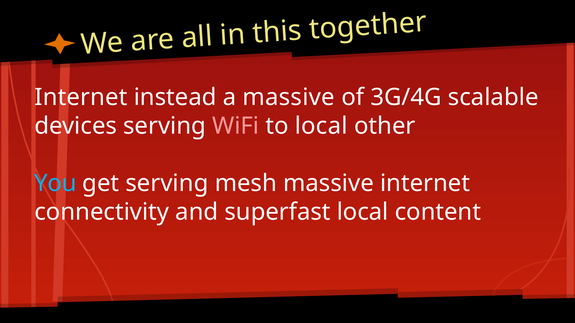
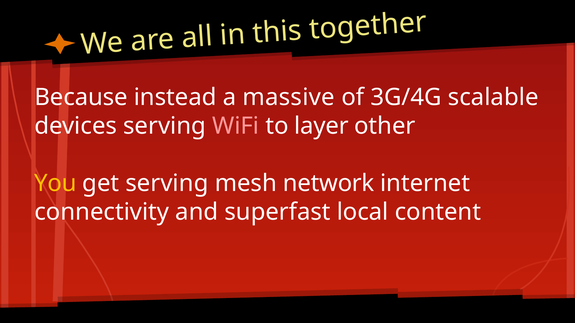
Internet at (81, 97): Internet -> Because
to local: local -> layer
You colour: light blue -> yellow
mesh massive: massive -> network
